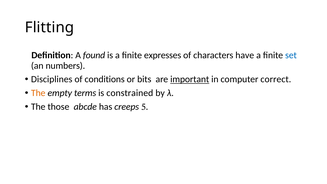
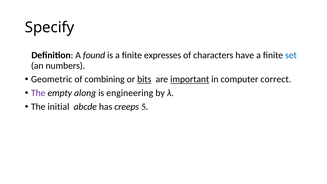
Flitting: Flitting -> Specify
Disciplines: Disciplines -> Geometric
conditions: conditions -> combining
bits underline: none -> present
The at (38, 93) colour: orange -> purple
terms: terms -> along
constrained: constrained -> engineering
those: those -> initial
